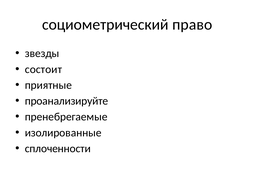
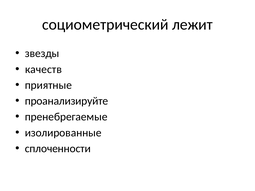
право: право -> лежит
состоит: состоит -> качеств
